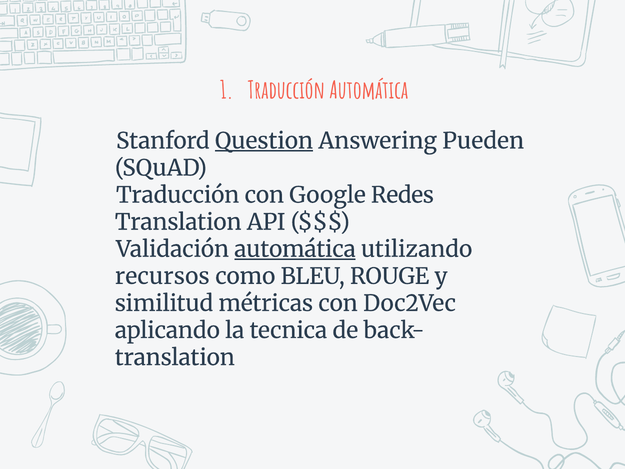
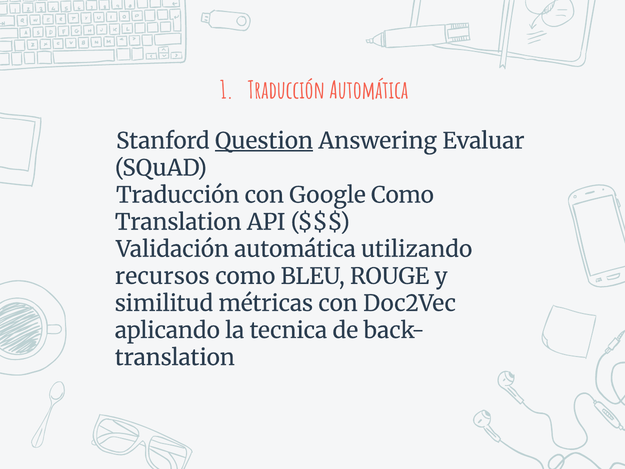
Pueden: Pueden -> Evaluar
Google Redes: Redes -> Como
automática at (295, 249) underline: present -> none
